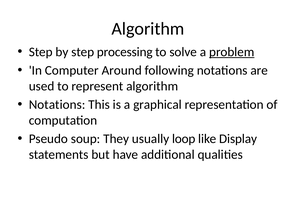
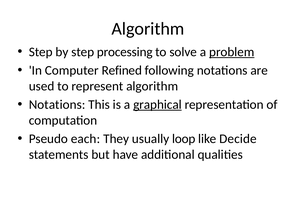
Around: Around -> Refined
graphical underline: none -> present
soup: soup -> each
Display: Display -> Decide
